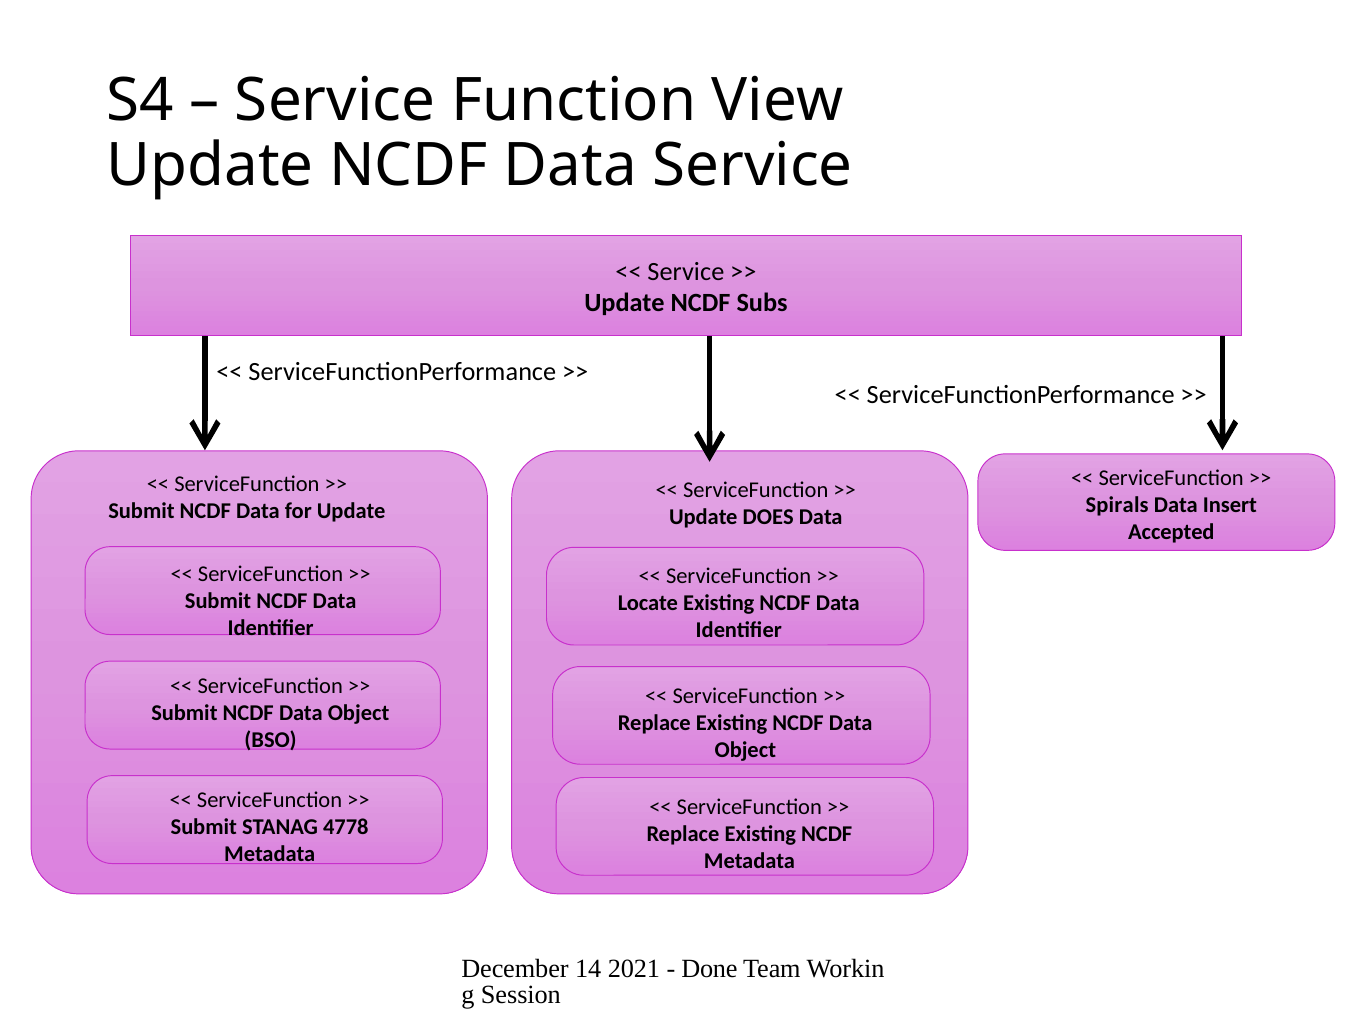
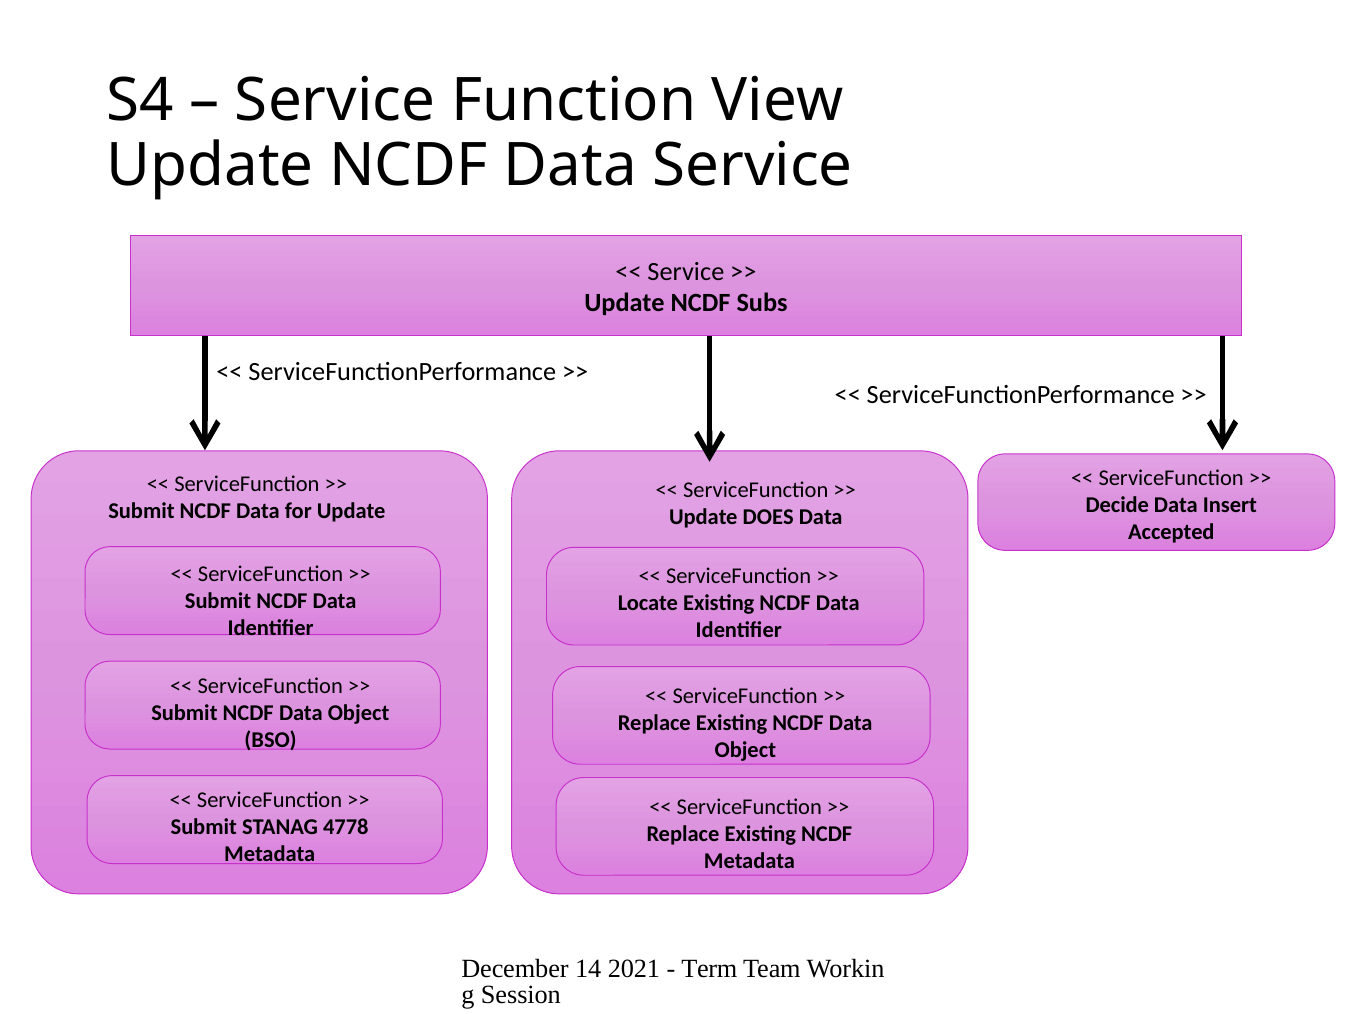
Spirals: Spirals -> Decide
Done: Done -> Term
